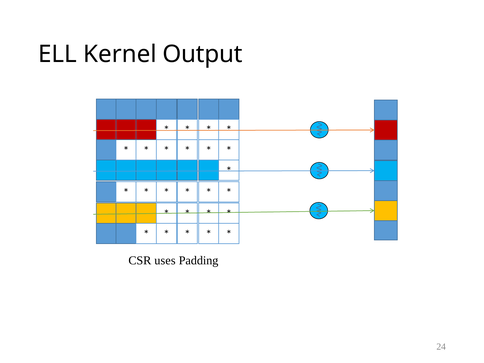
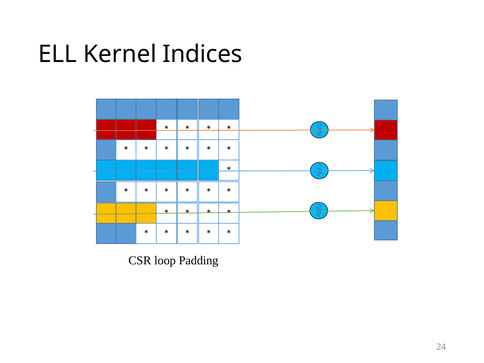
Kernel Output: Output -> Indices
uses: uses -> loop
